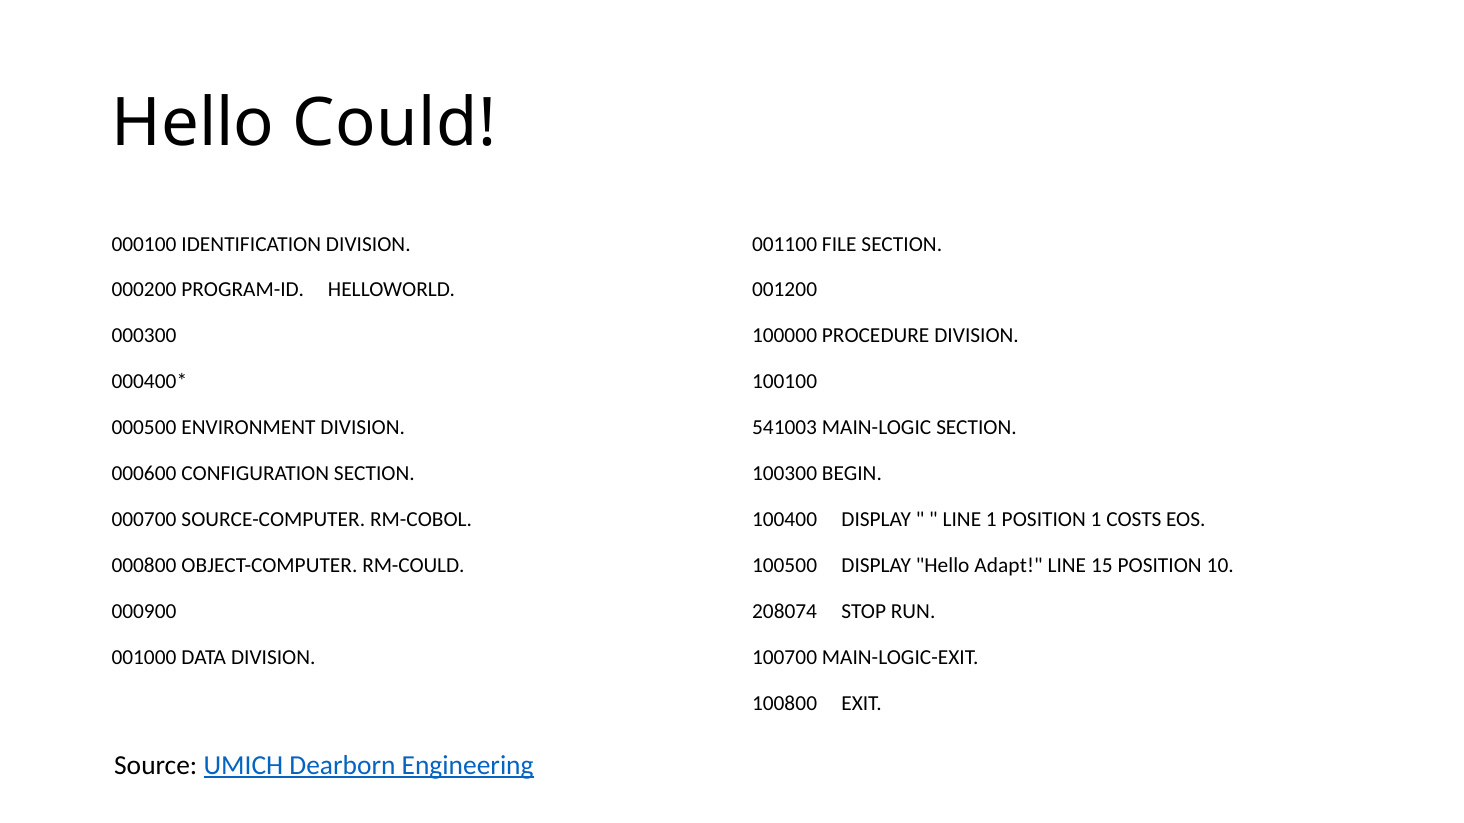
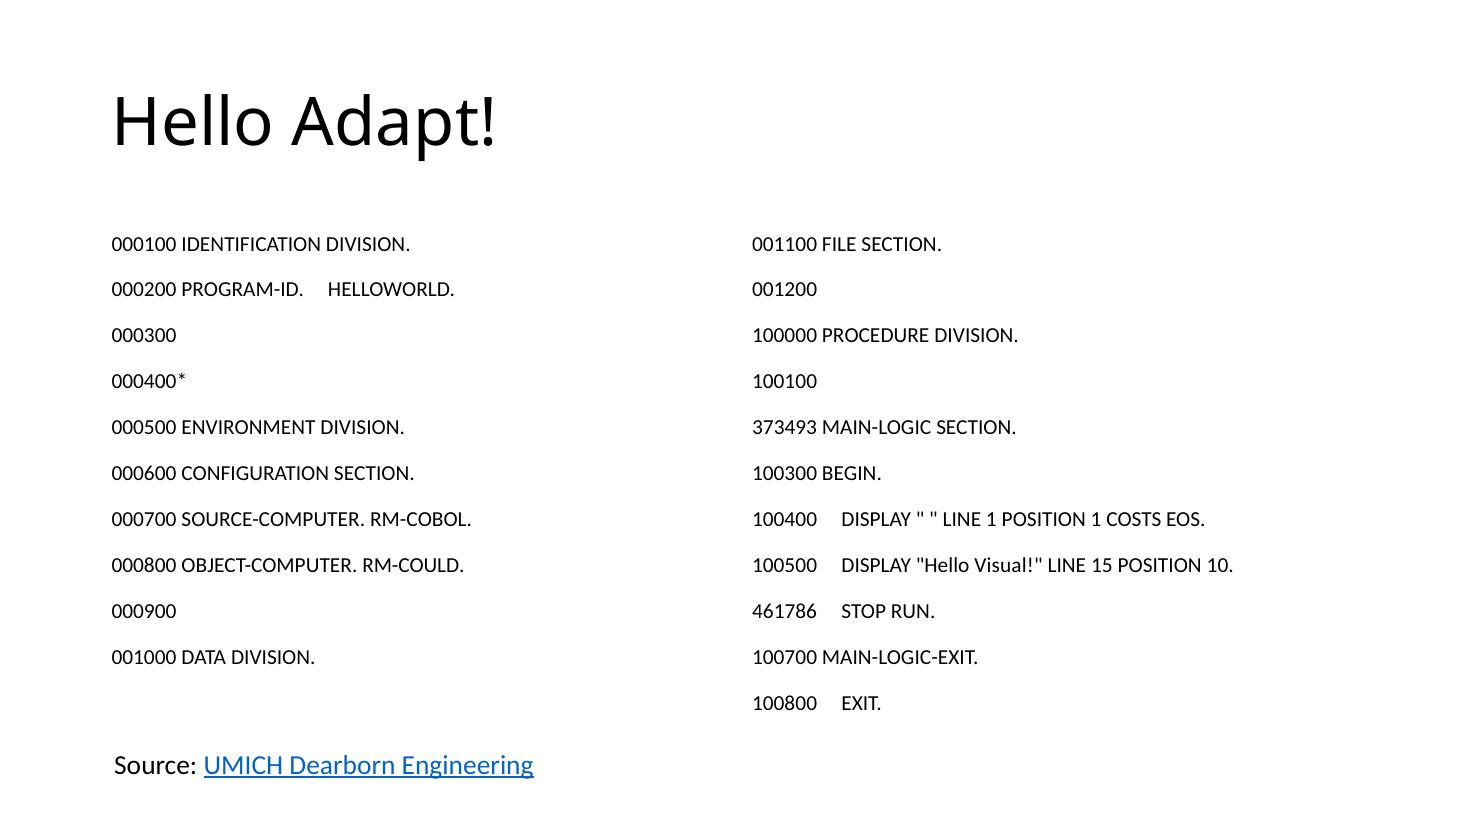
Could: Could -> Adapt
541003: 541003 -> 373493
Adapt: Adapt -> Visual
208074: 208074 -> 461786
